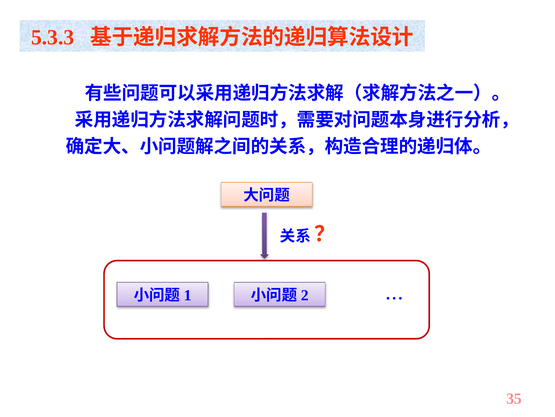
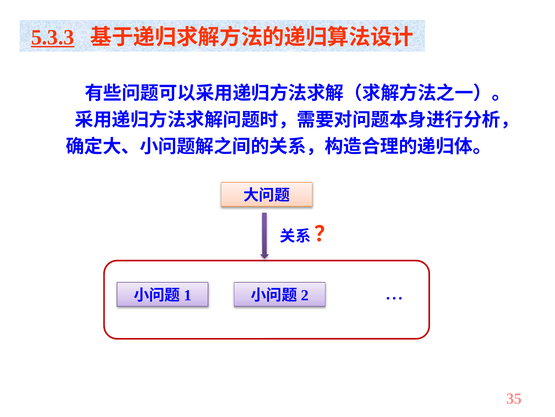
5.3.3 underline: none -> present
